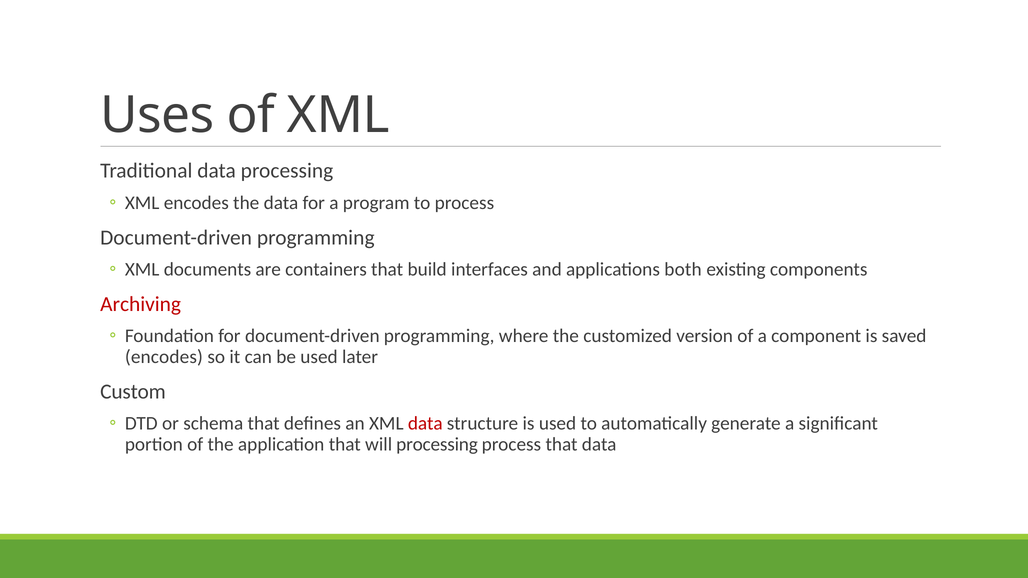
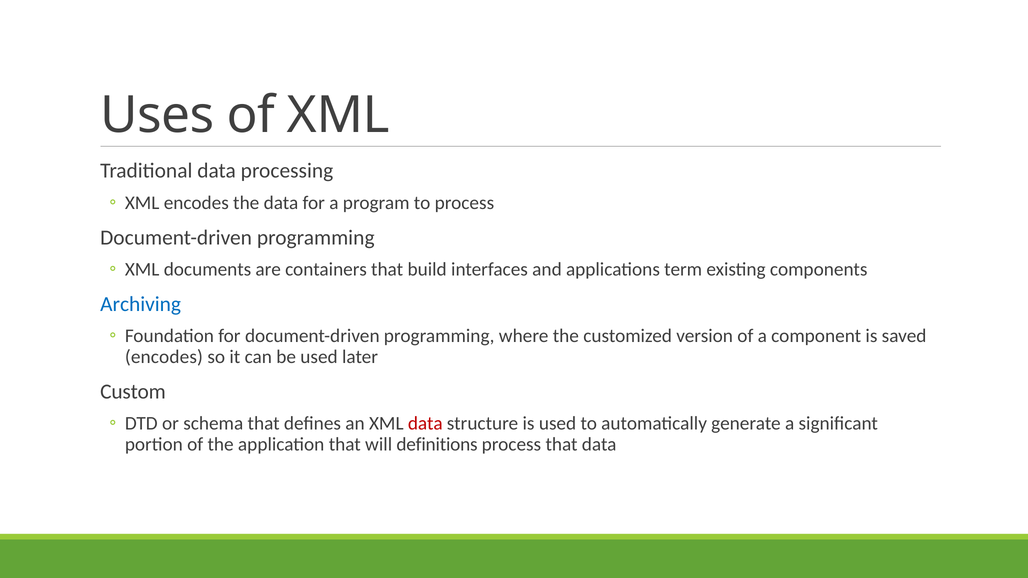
both: both -> term
Archiving colour: red -> blue
will processing: processing -> definitions
